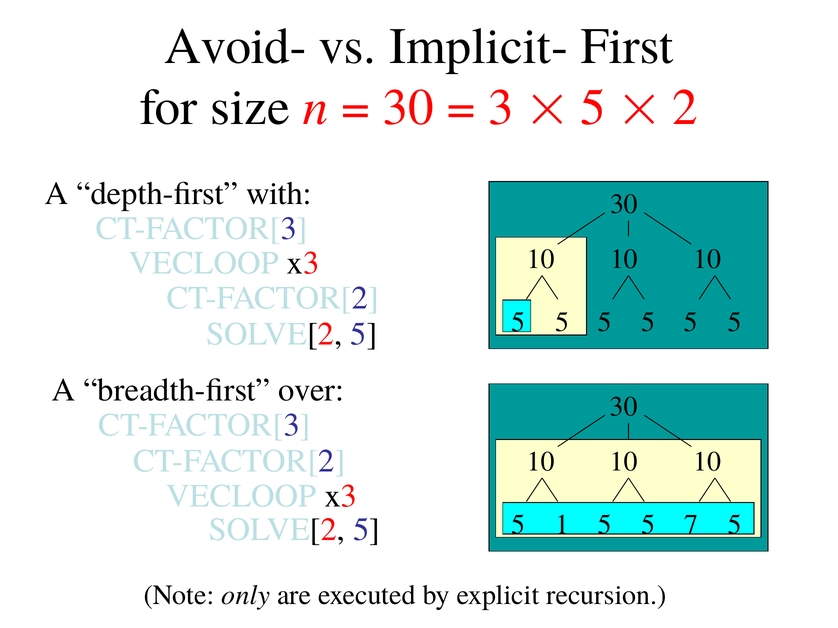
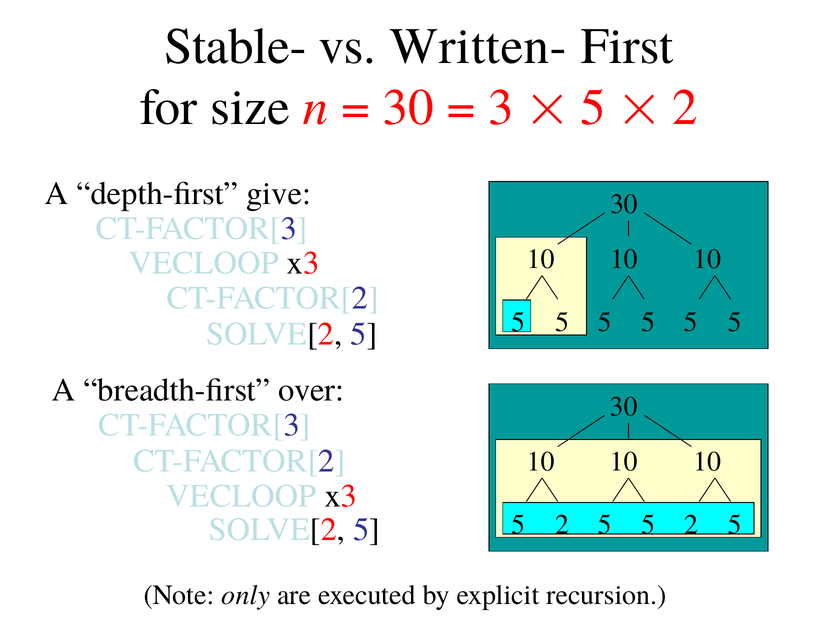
Avoid-: Avoid- -> Stable-
Implicit-: Implicit- -> Written-
with: with -> give
1 at (562, 525): 1 -> 2
5 5 7: 7 -> 2
